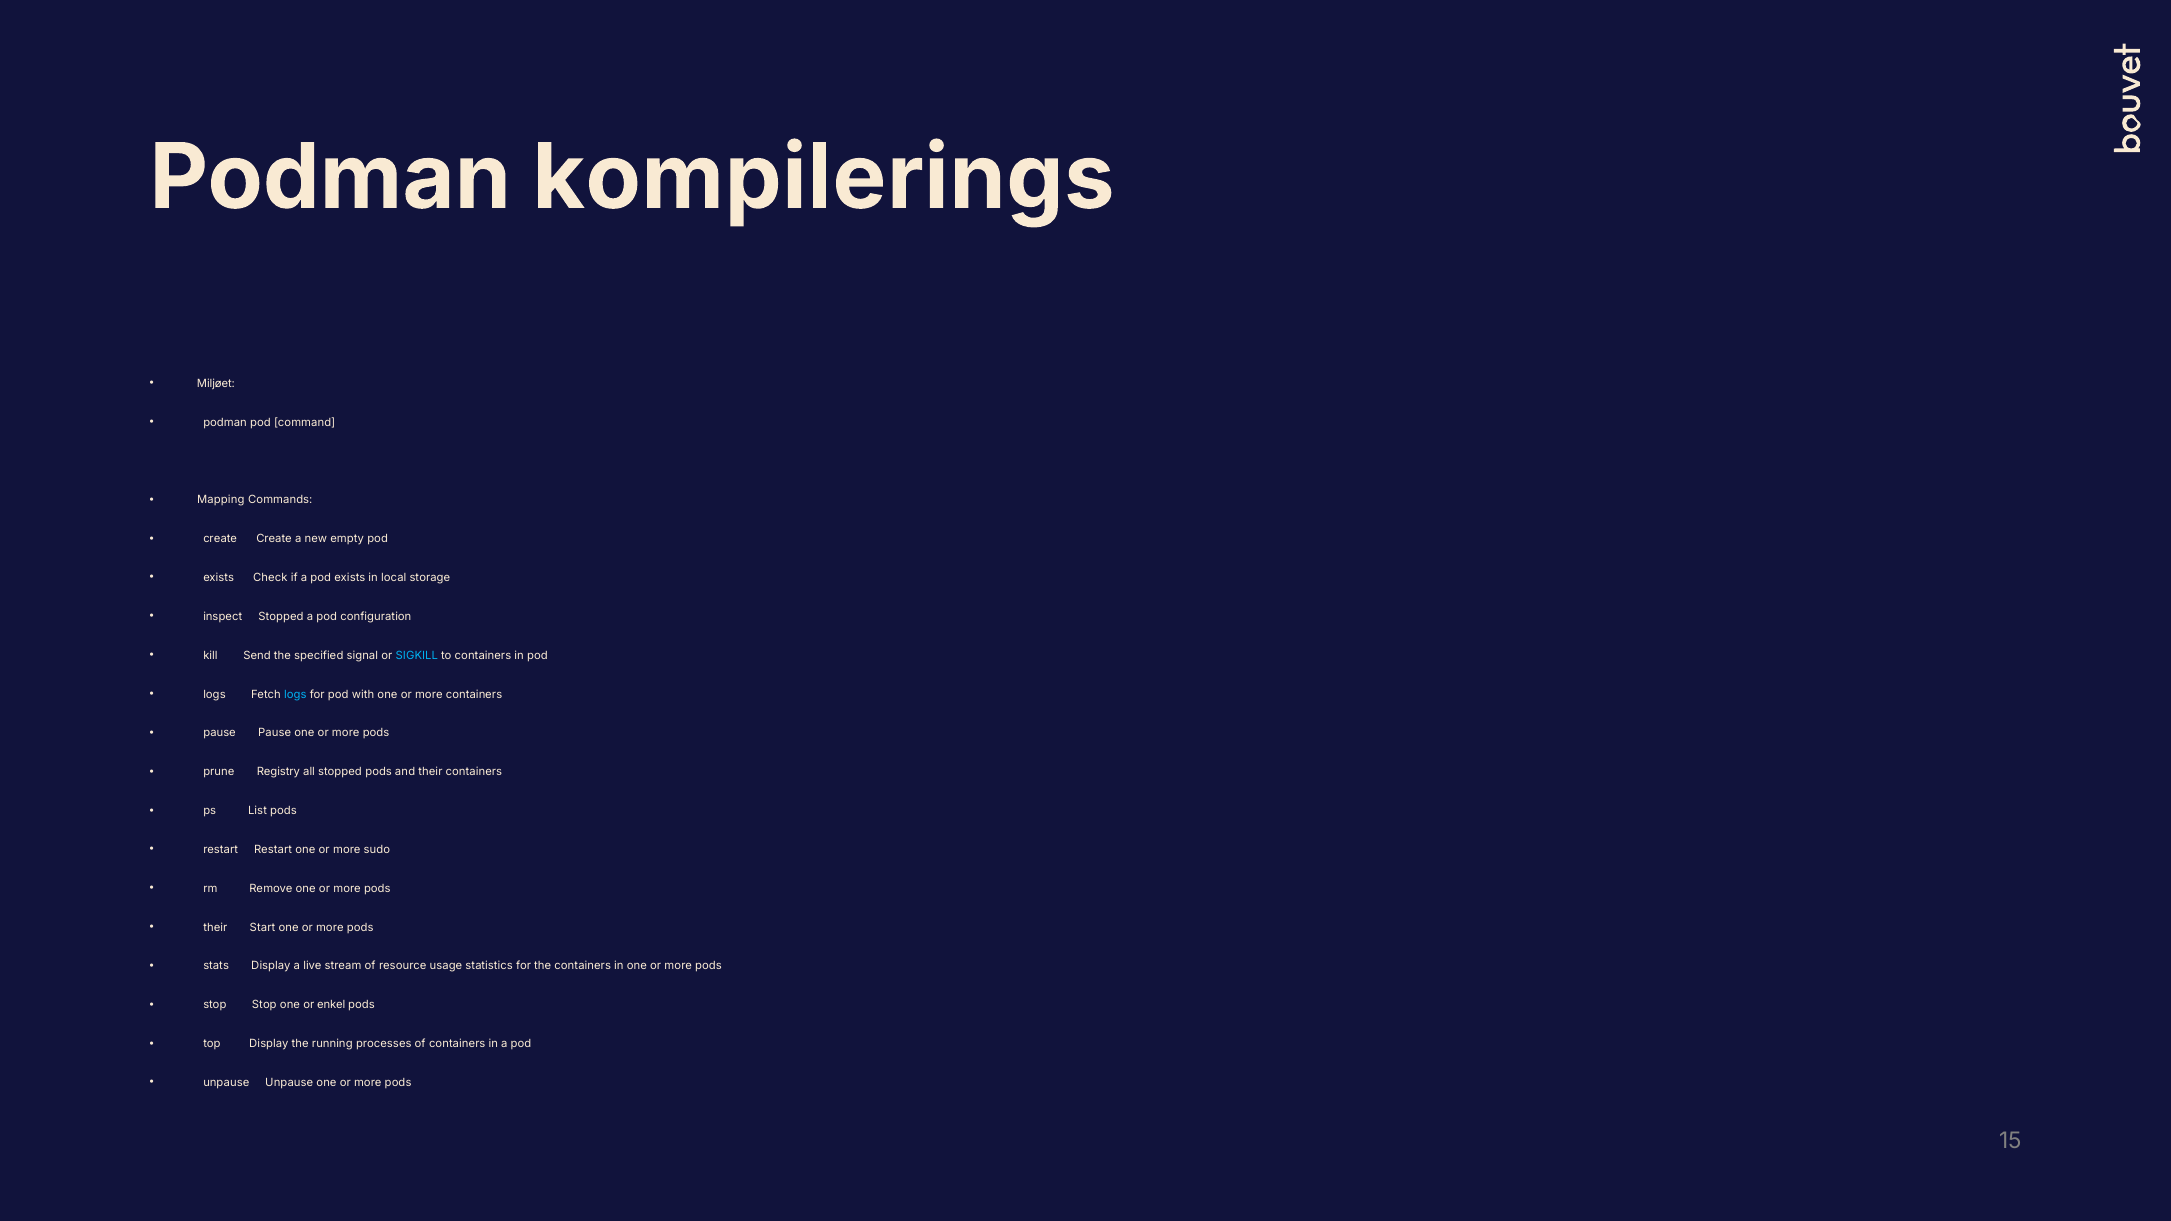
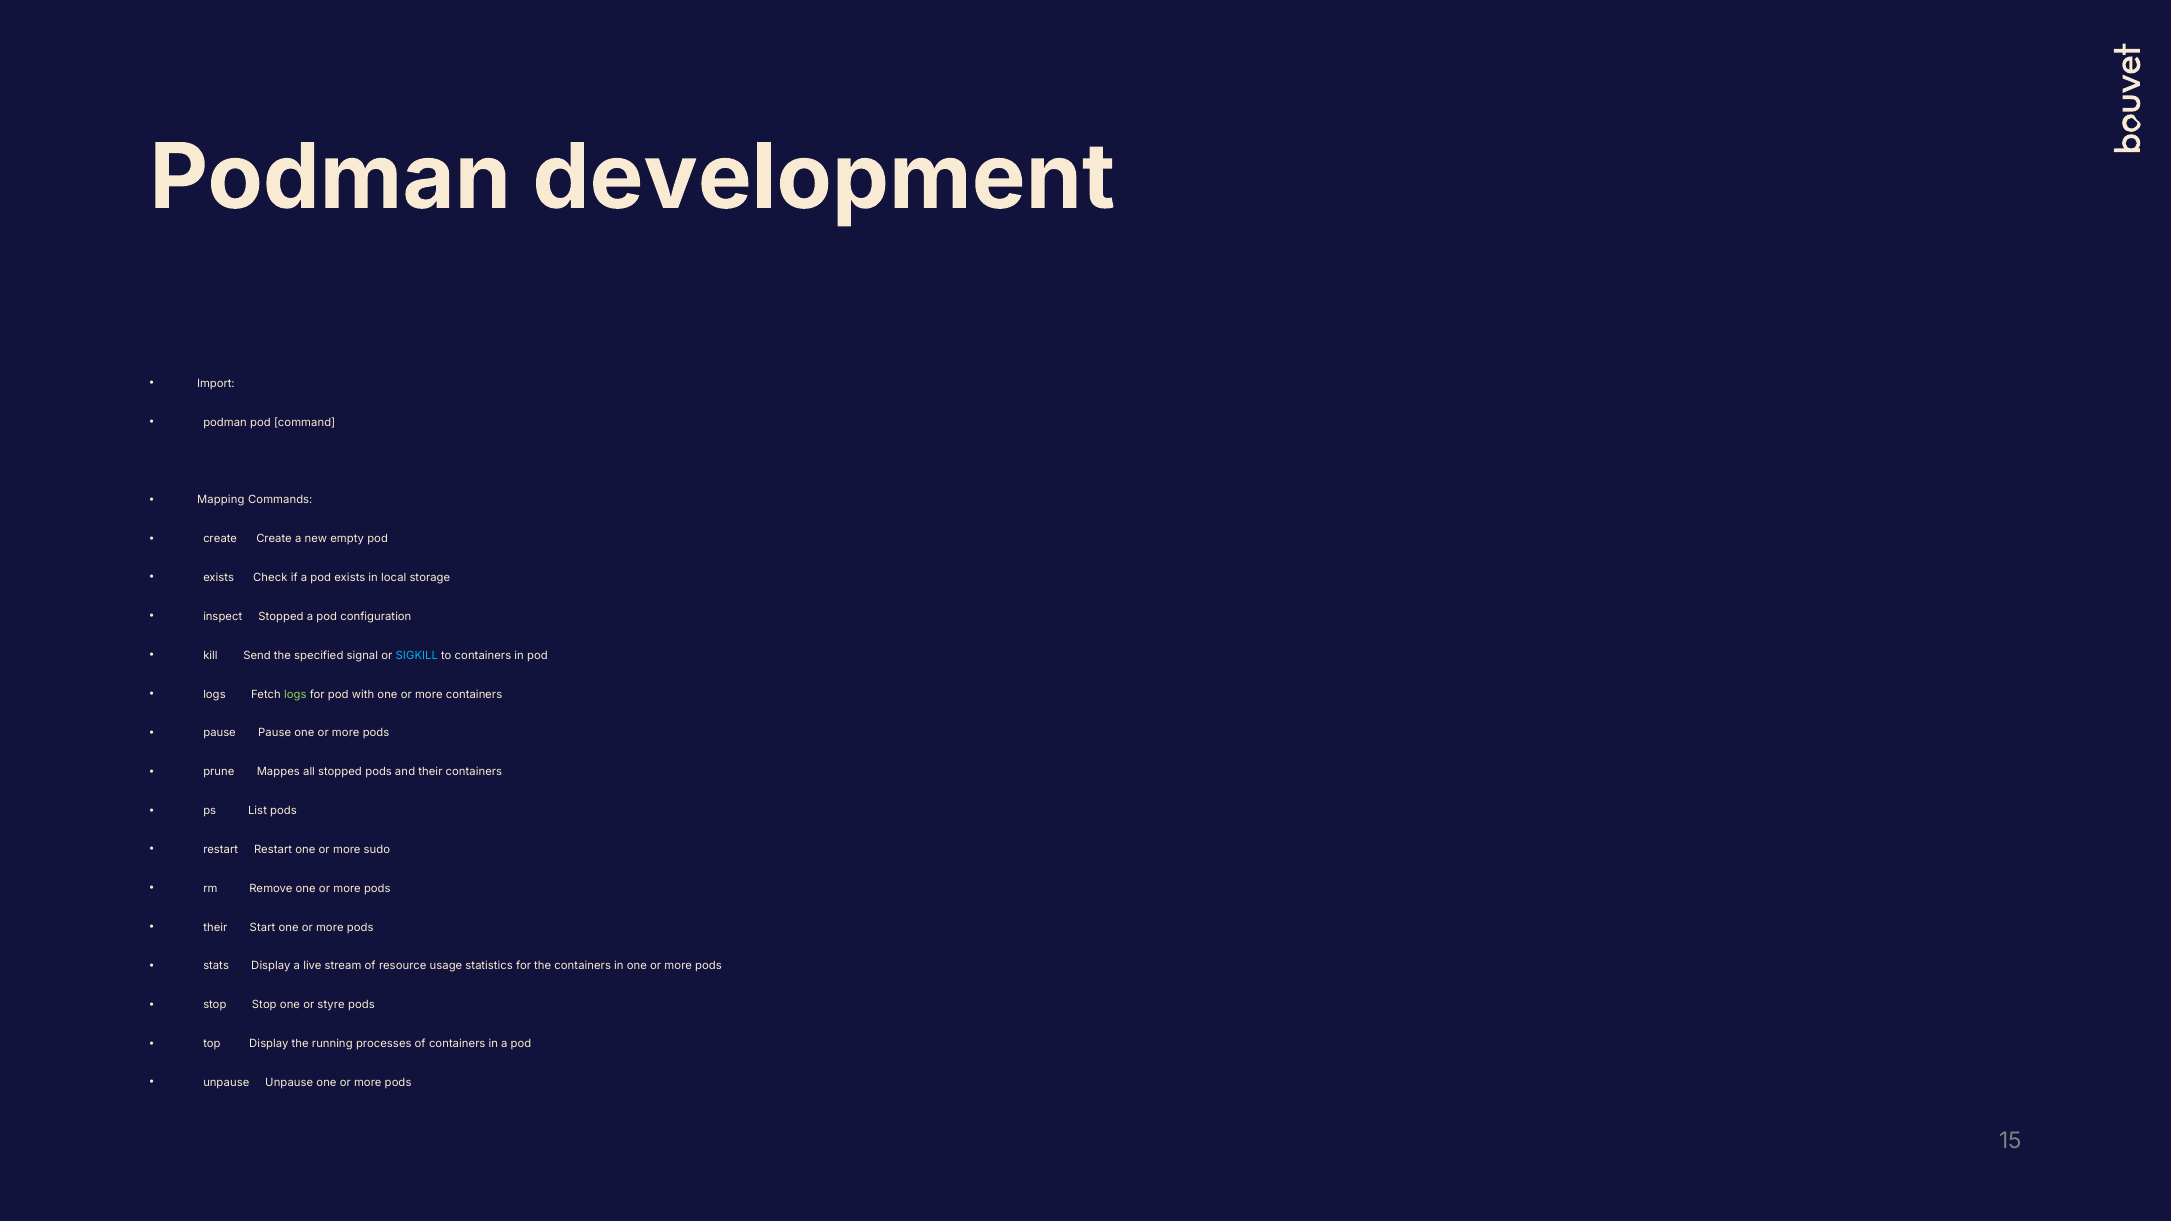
kompilerings: kompilerings -> development
Miljøet: Miljøet -> Import
logs at (295, 694) colour: light blue -> light green
Registry: Registry -> Mappes
enkel: enkel -> styre
